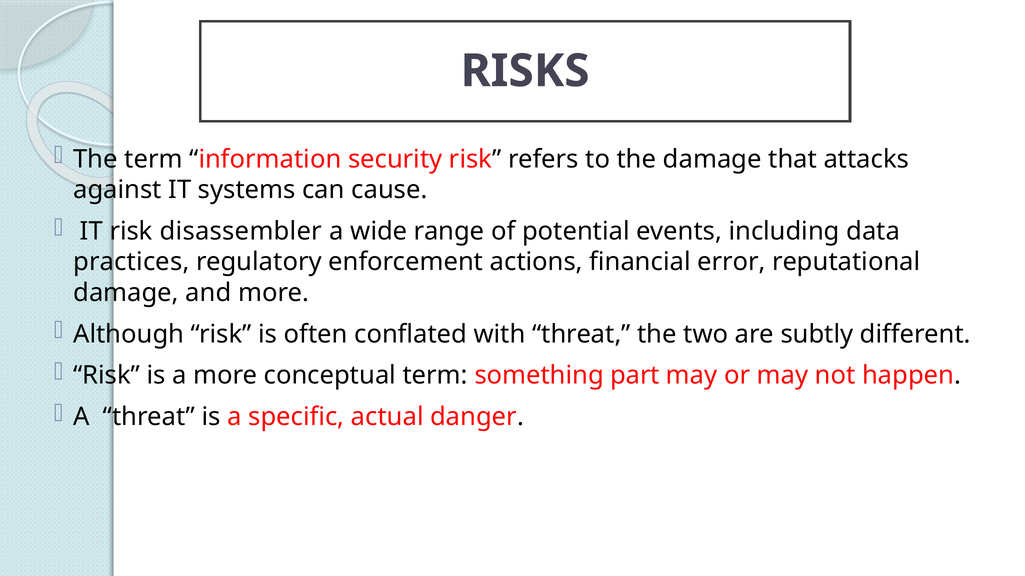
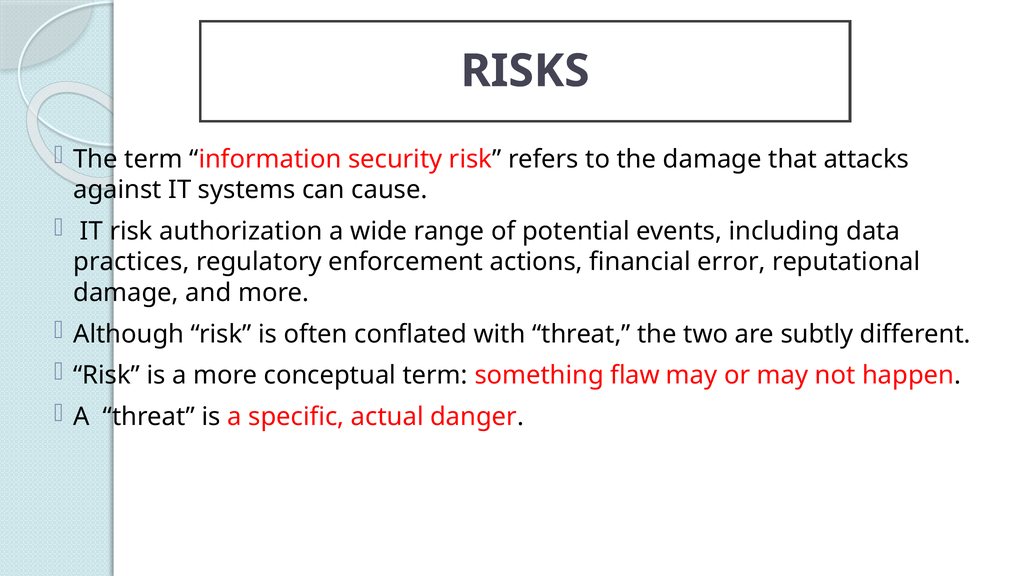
disassembler: disassembler -> authorization
part: part -> flaw
